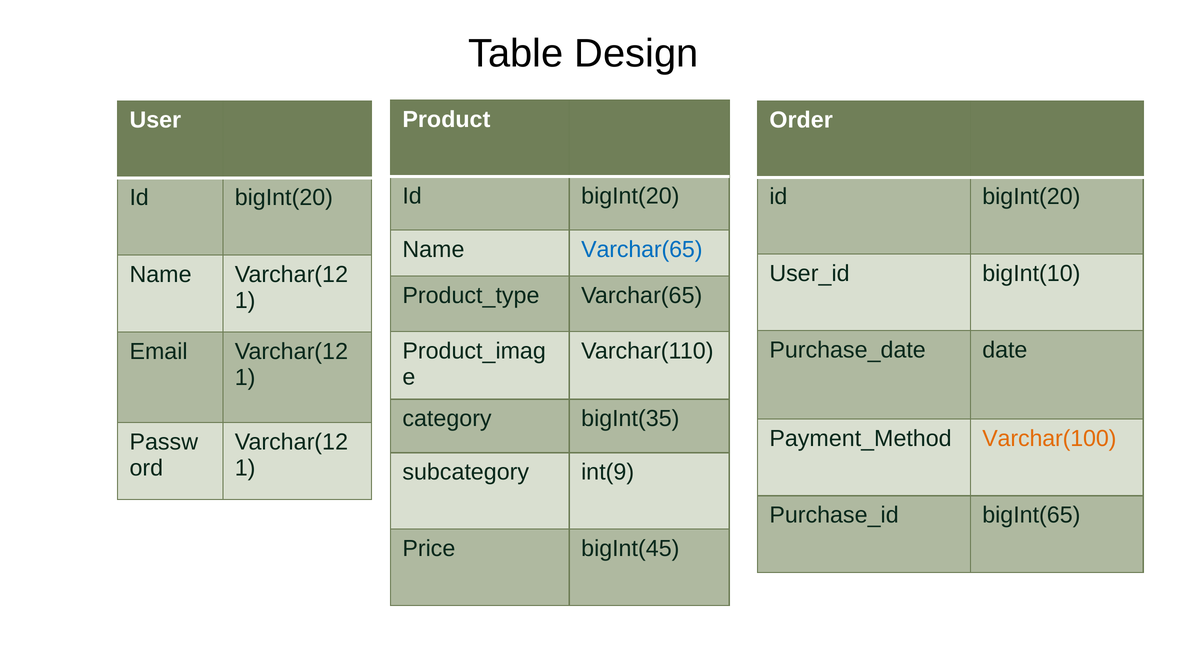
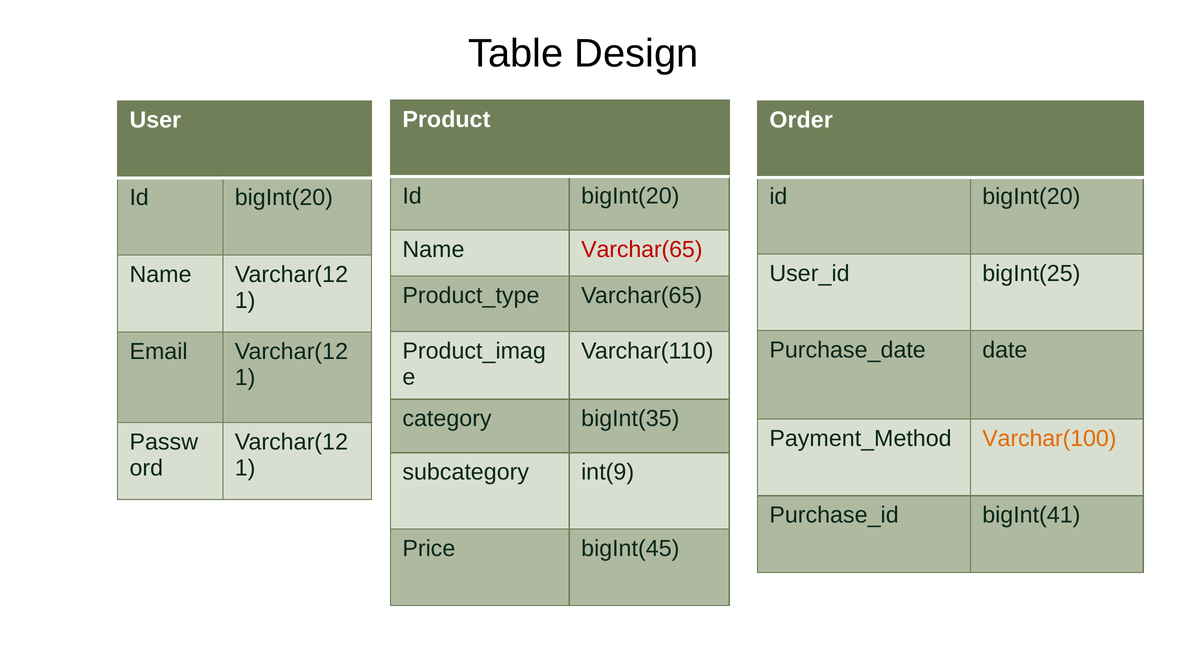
Varchar(65 at (642, 249) colour: blue -> red
bigInt(10: bigInt(10 -> bigInt(25
bigInt(65: bigInt(65 -> bigInt(41
